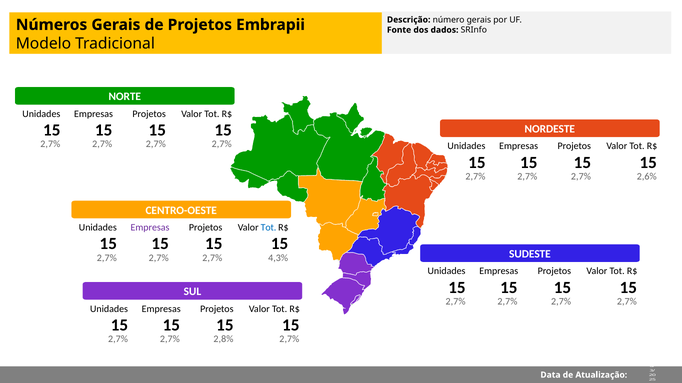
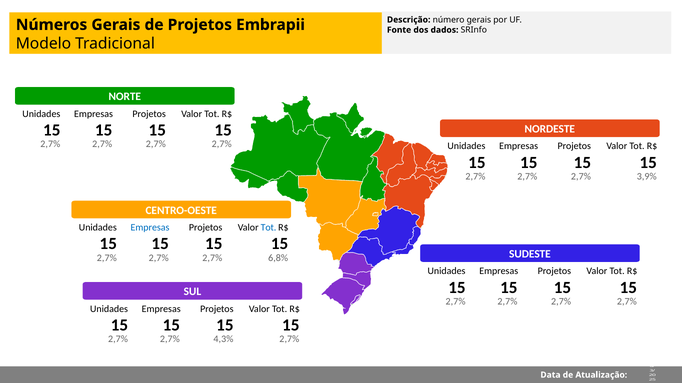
2,6%: 2,6% -> 3,9%
Empresas at (150, 228) colour: purple -> blue
4,3%: 4,3% -> 6,8%
2,8%: 2,8% -> 4,3%
